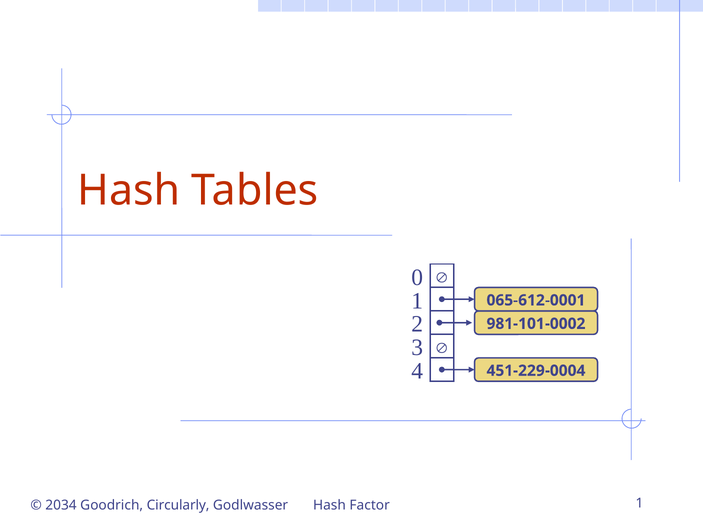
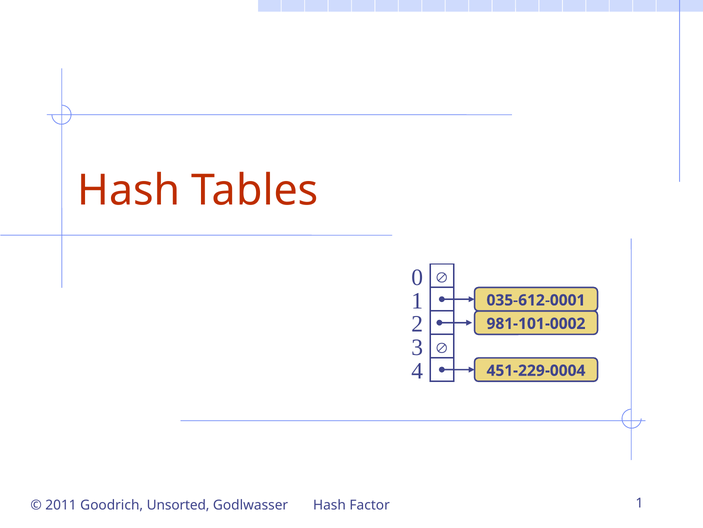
065-612-0001: 065-612-0001 -> 035-612-0001
2034: 2034 -> 2011
Circularly: Circularly -> Unsorted
